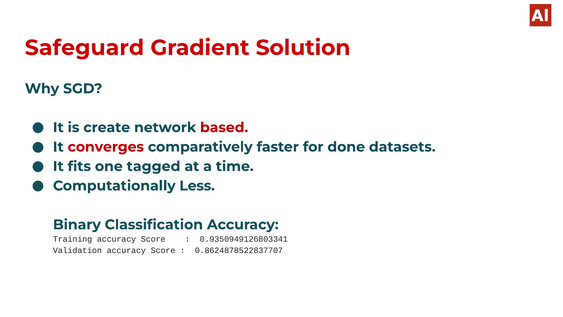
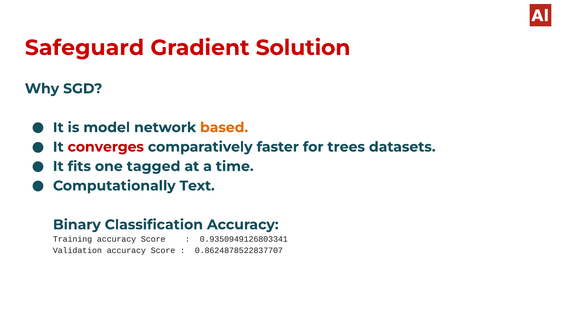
create: create -> model
based colour: red -> orange
done: done -> trees
Less: Less -> Text
